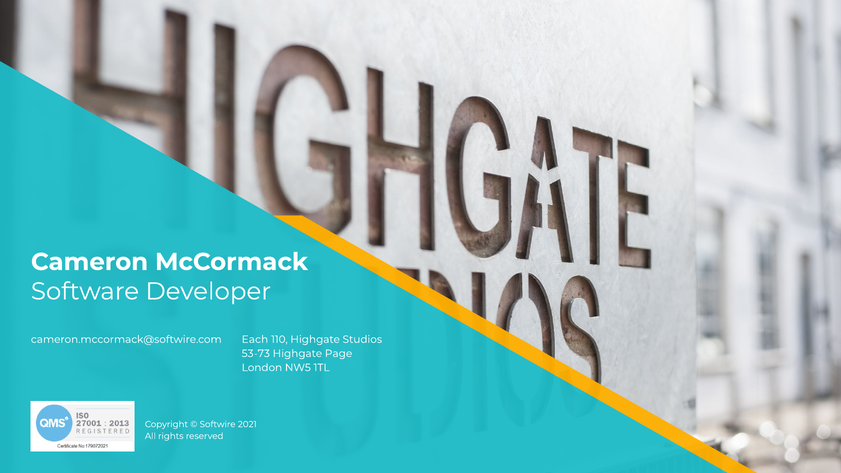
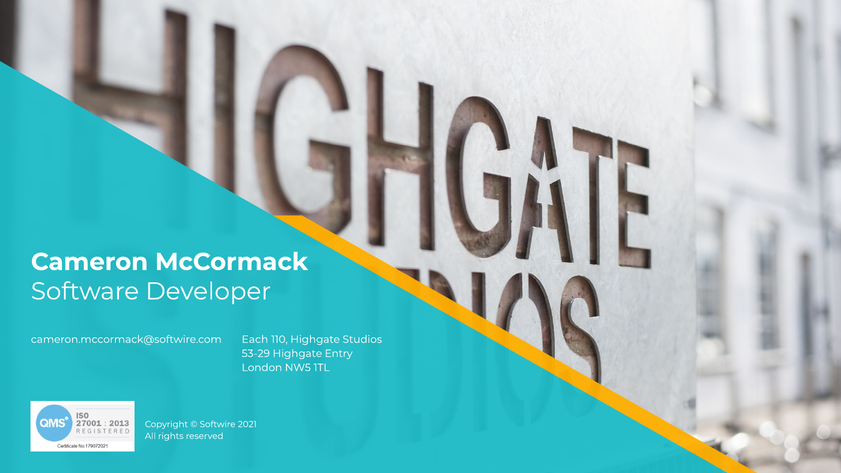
53-73: 53-73 -> 53-29
Page: Page -> Entry
